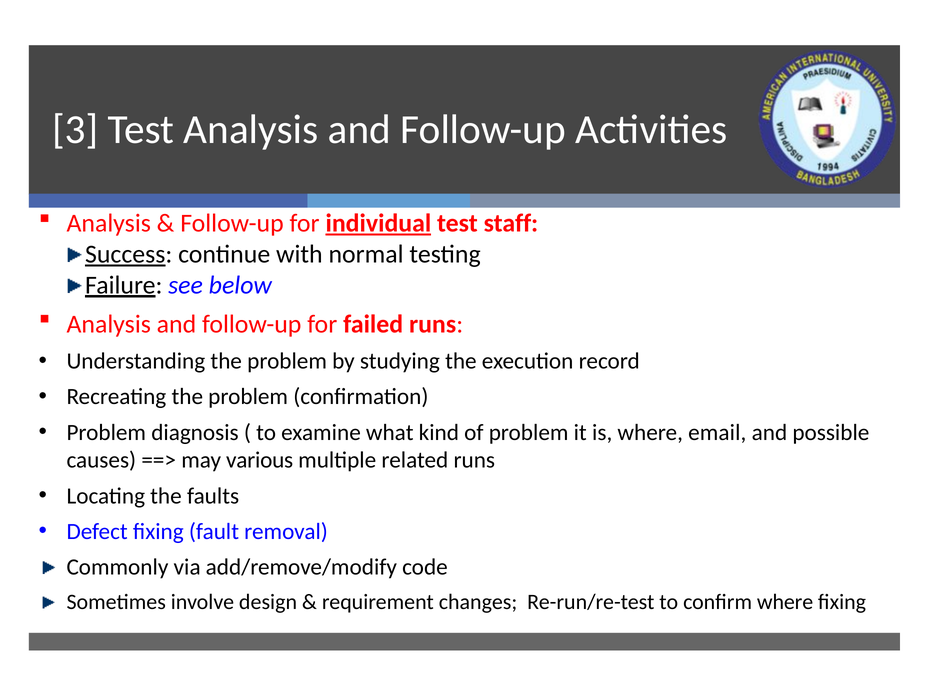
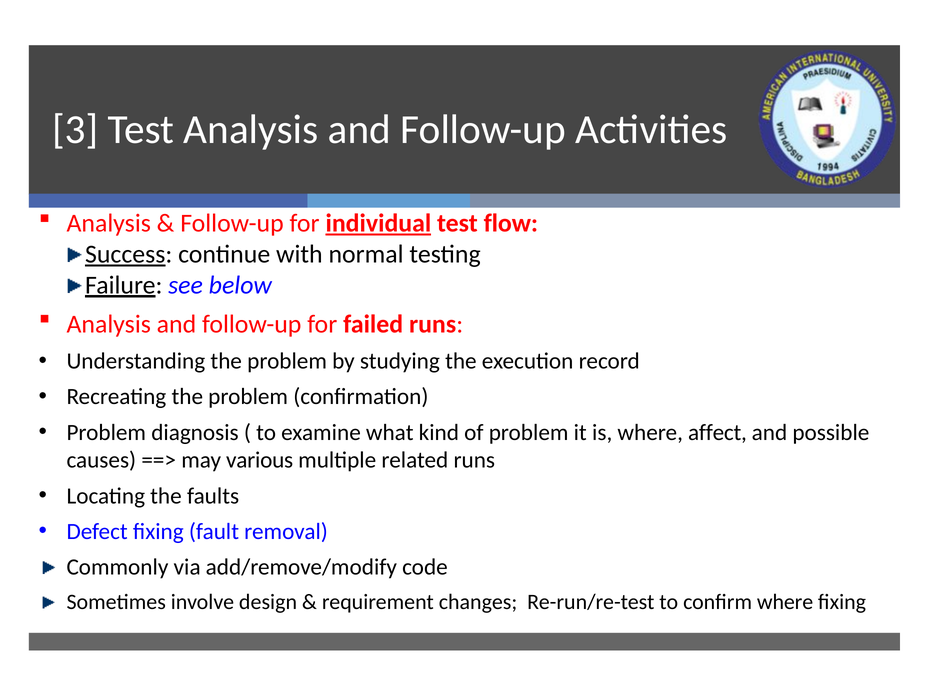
staff: staff -> flow
email: email -> affect
